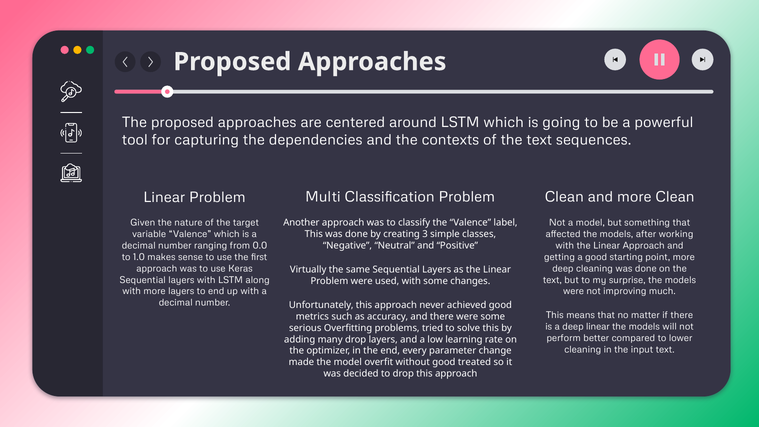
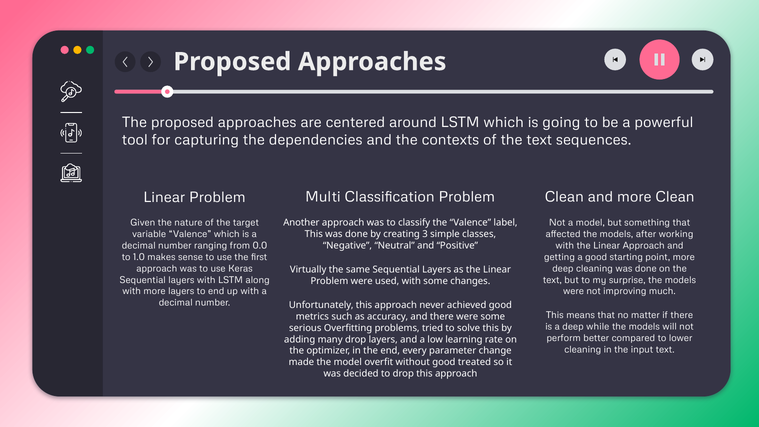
deep linear: linear -> while
